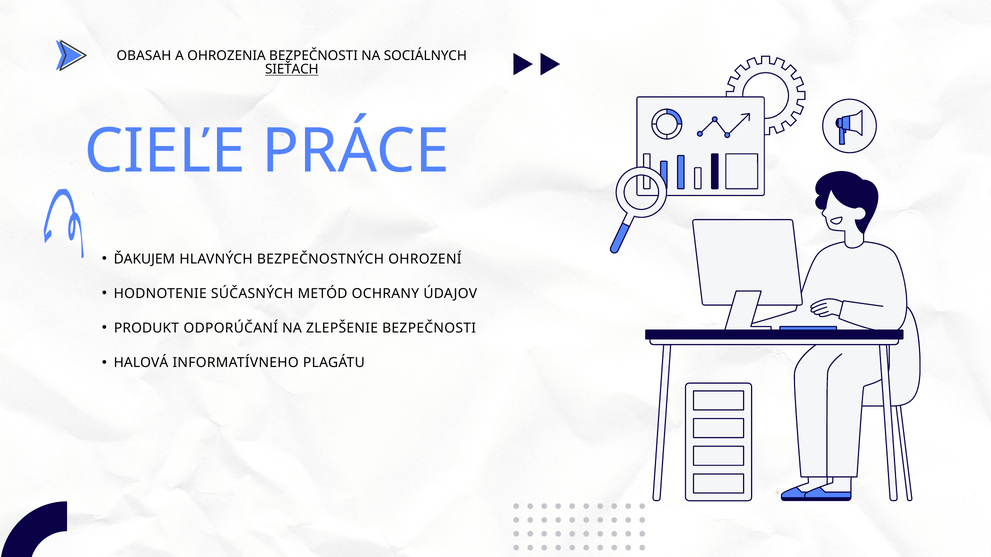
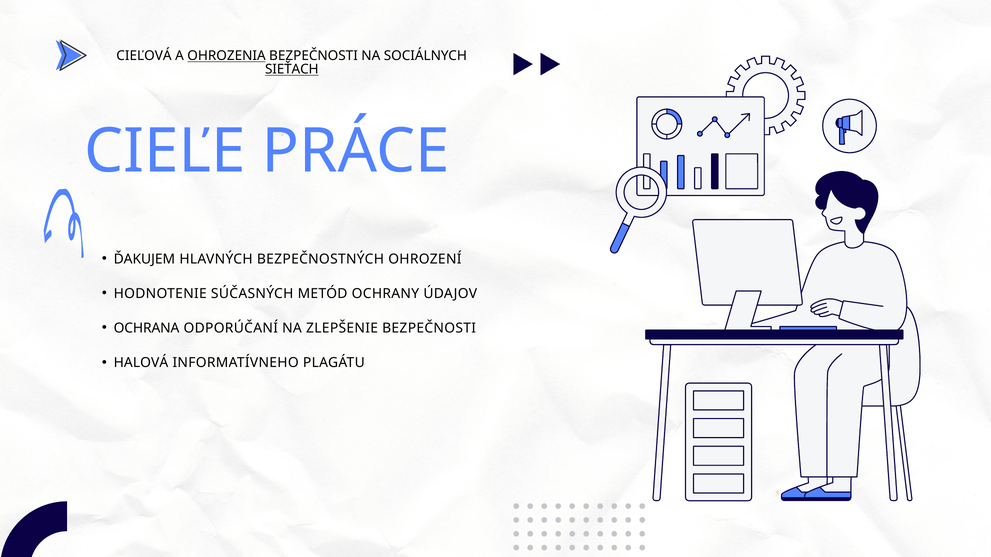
OBASAH: OBASAH -> CIEĽOVÁ
OHROZENIA underline: none -> present
PRODUKT: PRODUKT -> OCHRANA
